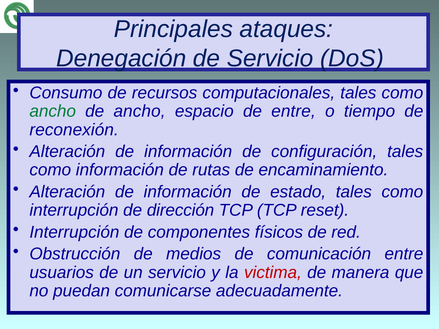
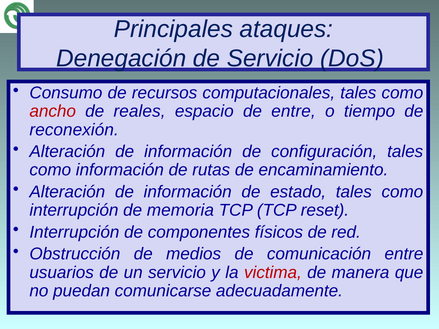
ancho at (53, 111) colour: green -> red
de ancho: ancho -> reales
dirección: dirección -> memoria
